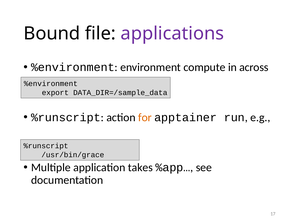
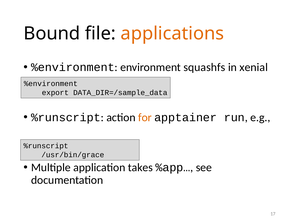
applications colour: purple -> orange
compute: compute -> squashfs
across: across -> xenial
